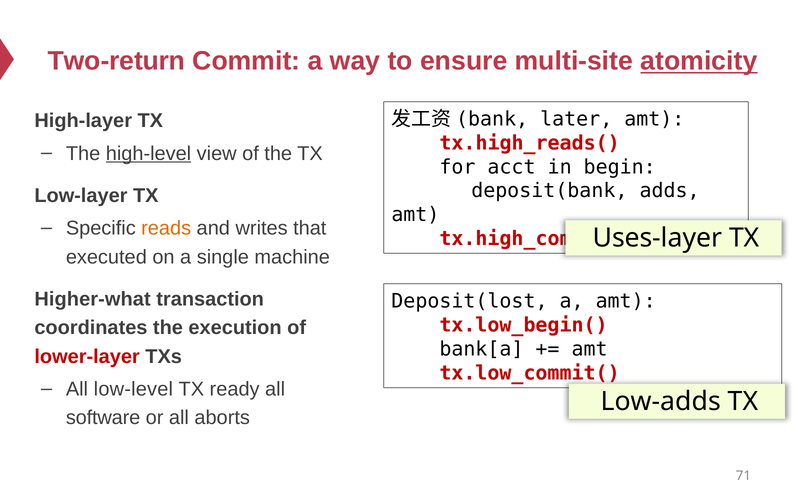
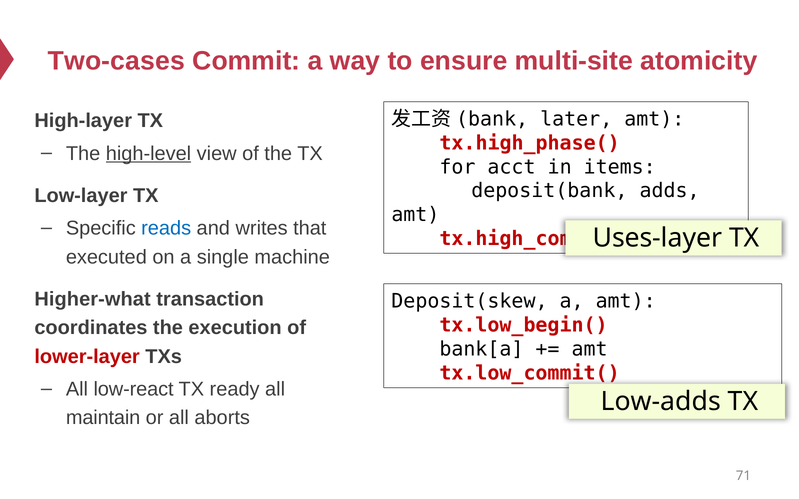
Two-return: Two-return -> Two-cases
atomicity underline: present -> none
tx.high_reads(: tx.high_reads( -> tx.high_phase(
begin: begin -> items
reads colour: orange -> blue
Deposit(lost: Deposit(lost -> Deposit(skew
low-level: low-level -> low-react
software: software -> maintain
